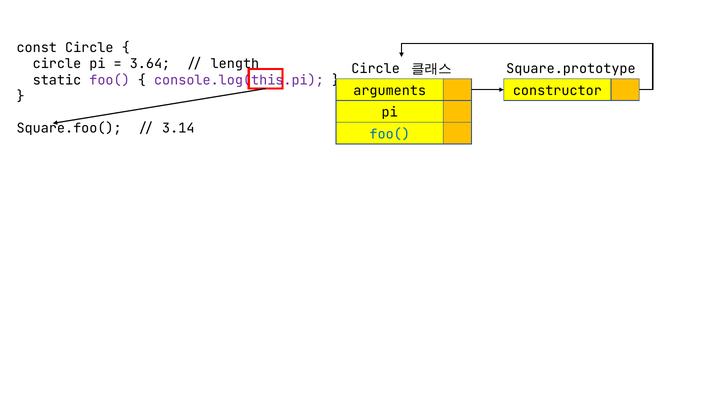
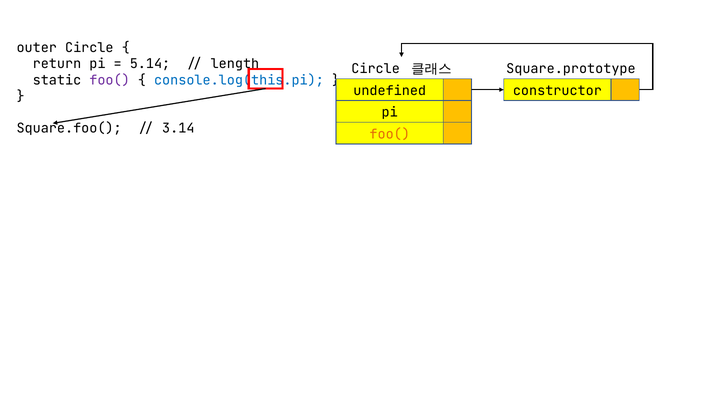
const: const -> outer
circle at (57, 64): circle -> return
3.64: 3.64 -> 5.14
console.log(this.pi colour: purple -> blue
arguments: arguments -> undefined
foo( at (390, 134) colour: blue -> orange
